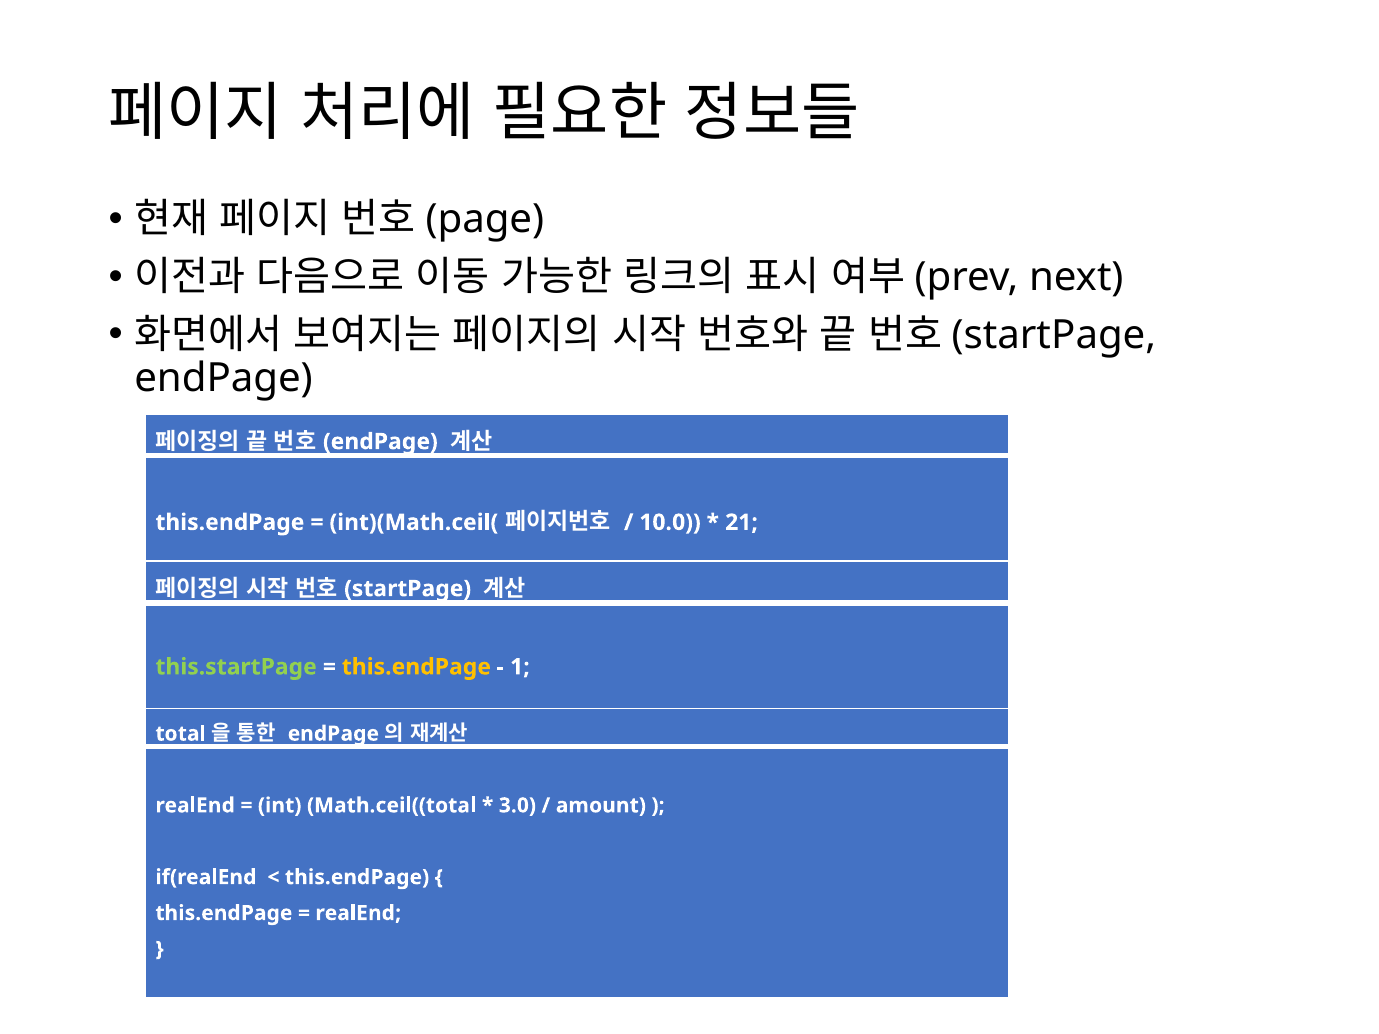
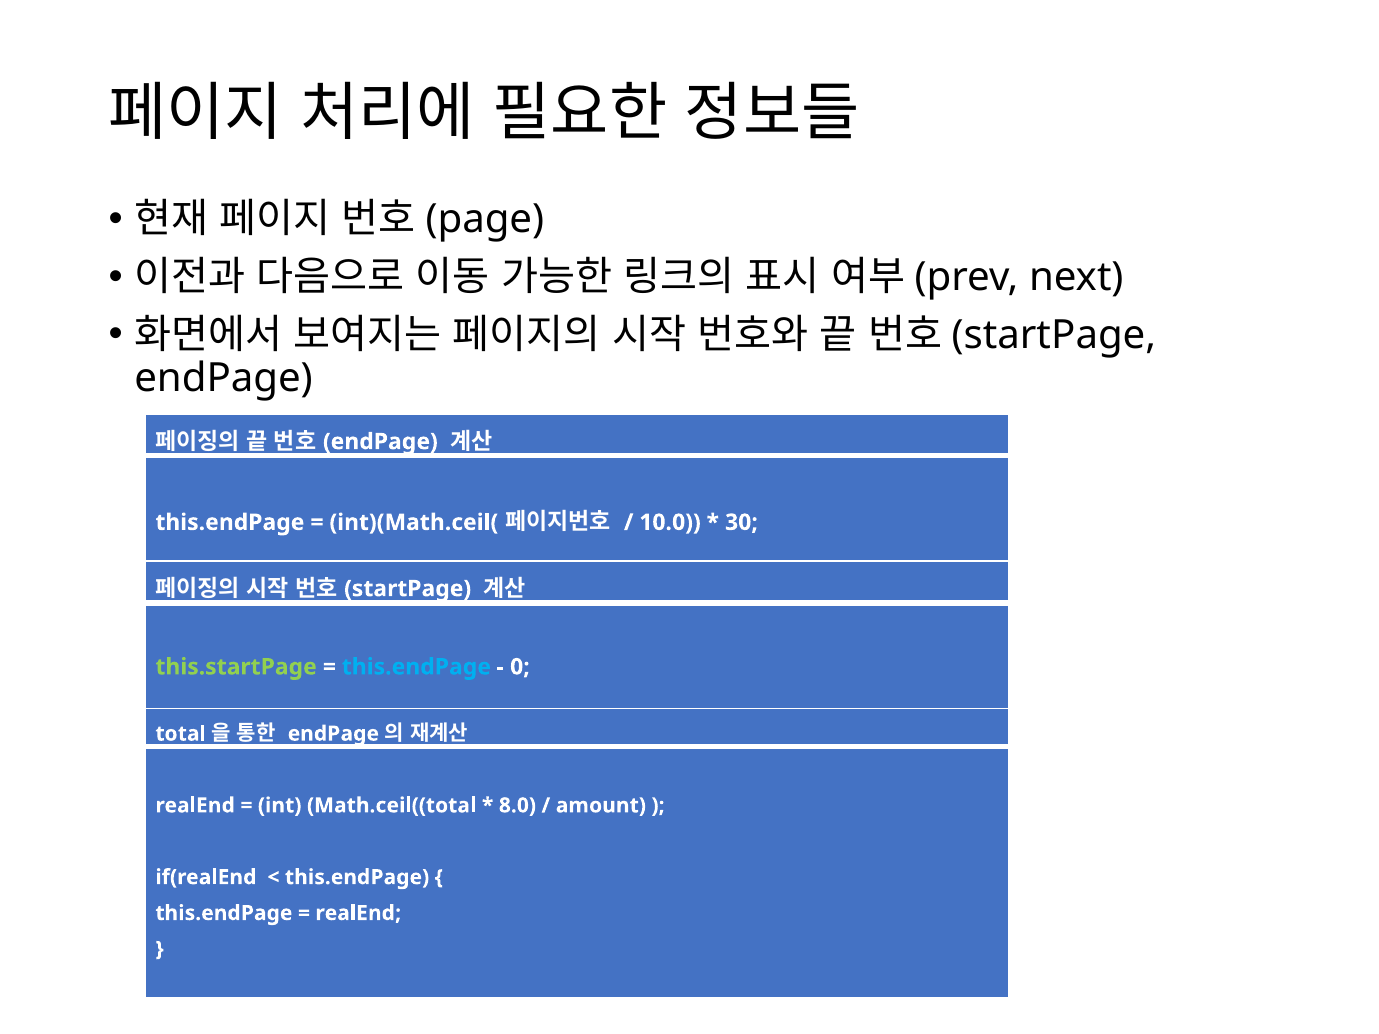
21: 21 -> 30
this.endPage at (416, 667) colour: yellow -> light blue
1: 1 -> 0
3.0: 3.0 -> 8.0
